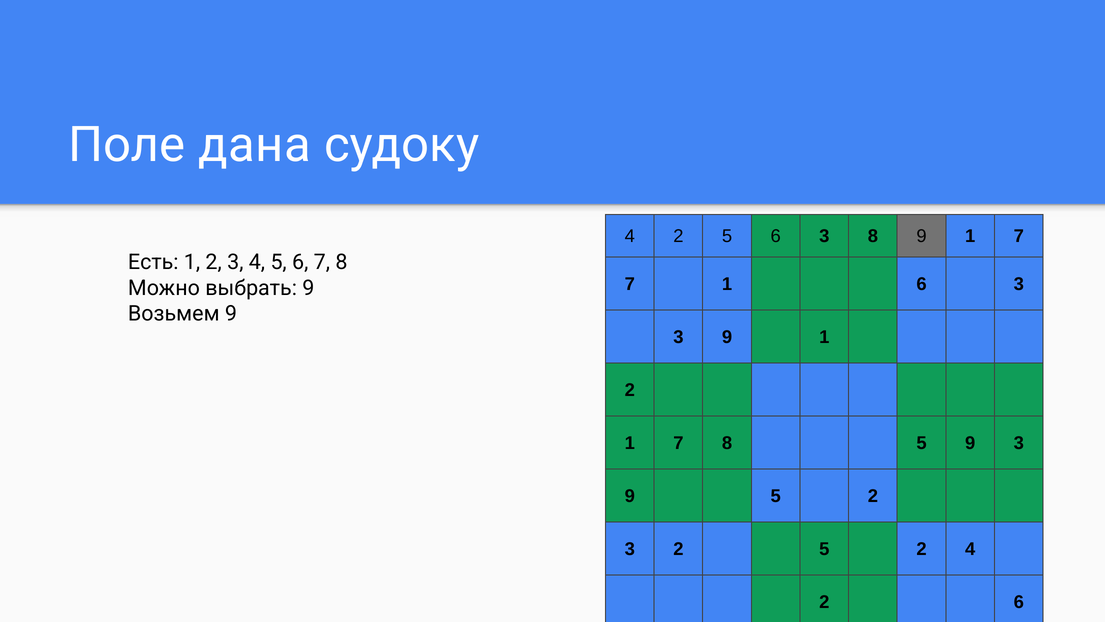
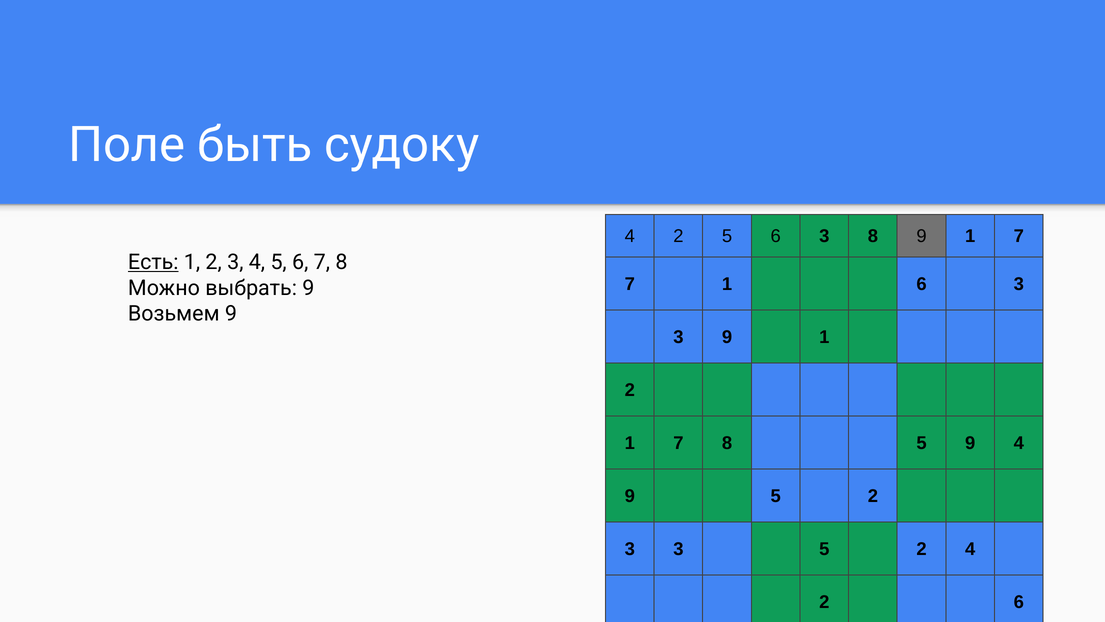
дана: дана -> быть
Есть underline: none -> present
9 3: 3 -> 4
2 at (678, 549): 2 -> 3
